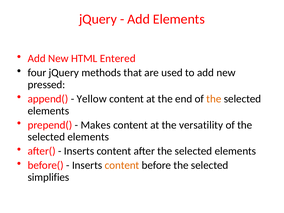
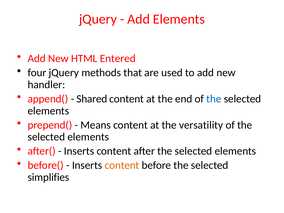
pressed: pressed -> handler
Yellow: Yellow -> Shared
the at (214, 99) colour: orange -> blue
Makes: Makes -> Means
